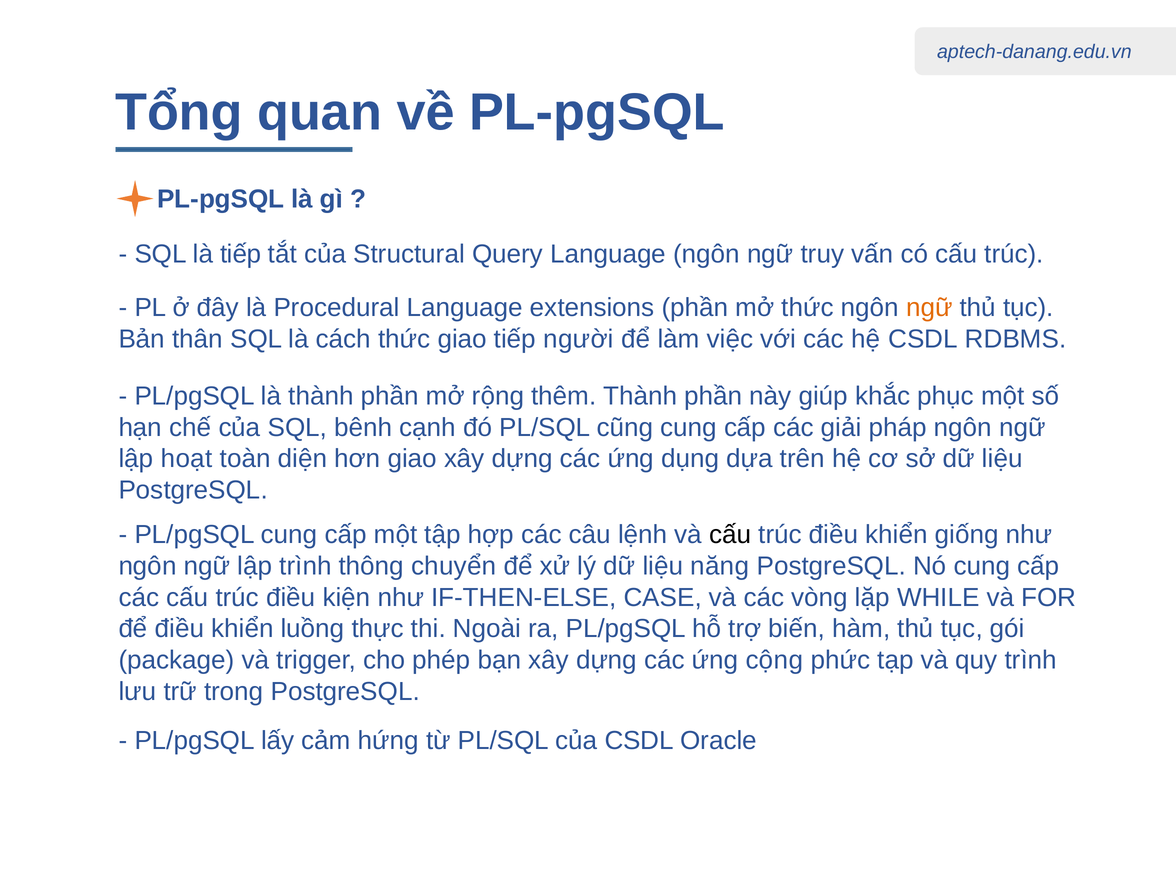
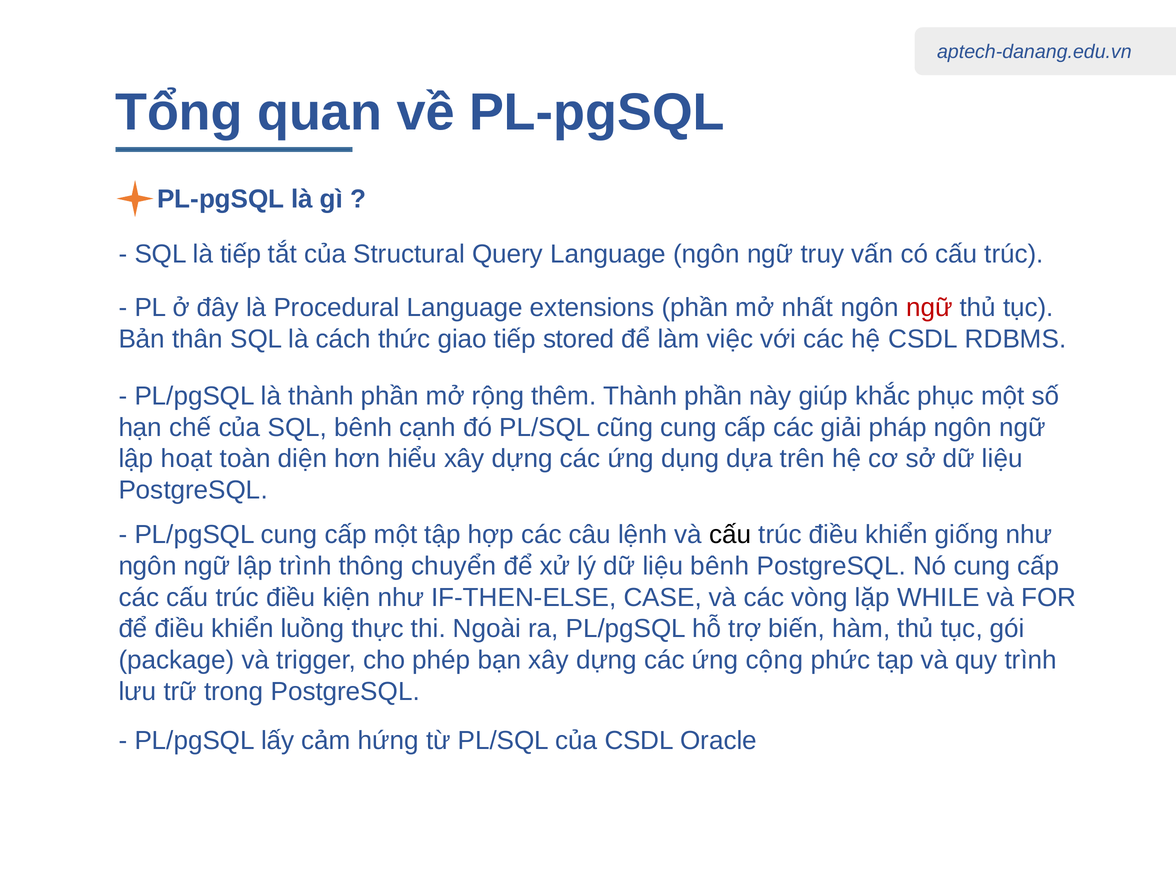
mở thức: thức -> nhất
ngữ at (929, 308) colour: orange -> red
người: người -> stored
hơn giao: giao -> hiểu
liệu năng: năng -> bênh
